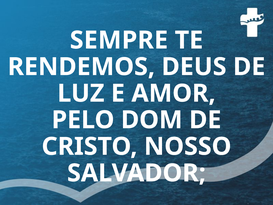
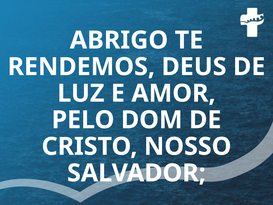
SEMPRE: SEMPRE -> ABRIGO
